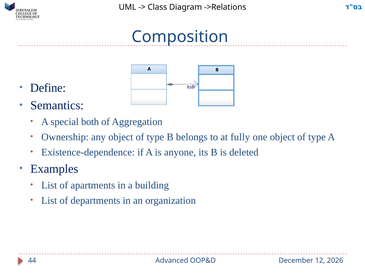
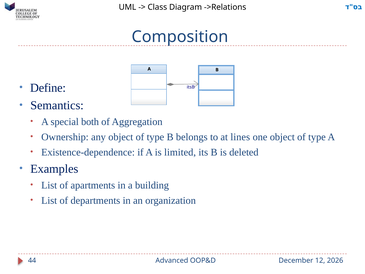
fully: fully -> lines
anyone: anyone -> limited
